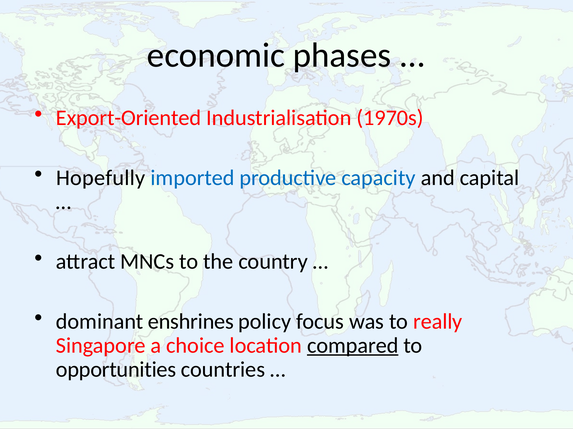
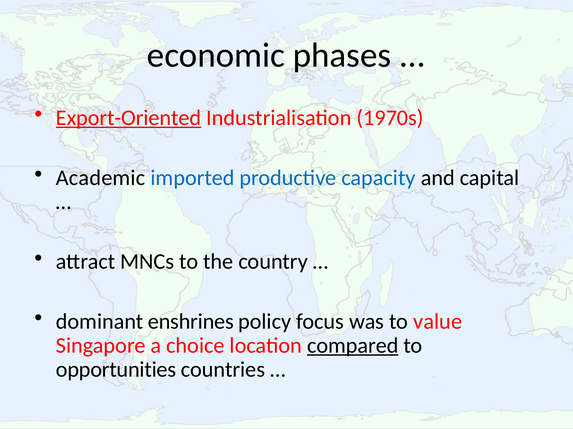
Export-Oriented underline: none -> present
Hopefully: Hopefully -> Academic
really: really -> value
